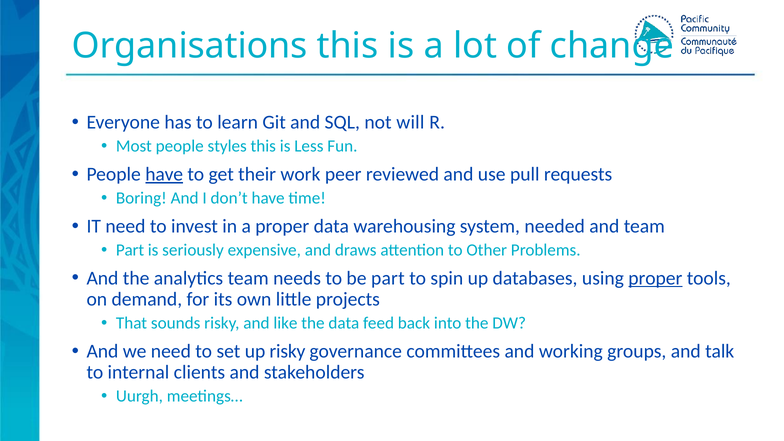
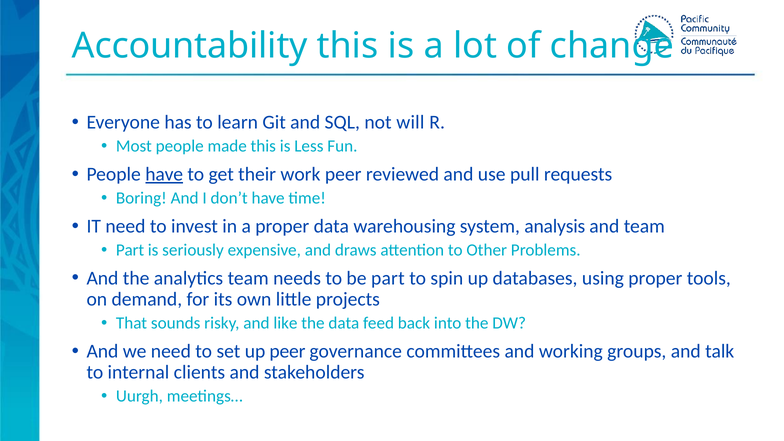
Organisations: Organisations -> Accountability
styles: styles -> made
needed: needed -> analysis
proper at (655, 278) underline: present -> none
up risky: risky -> peer
